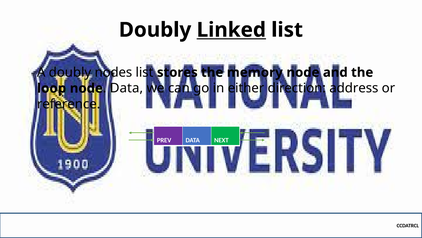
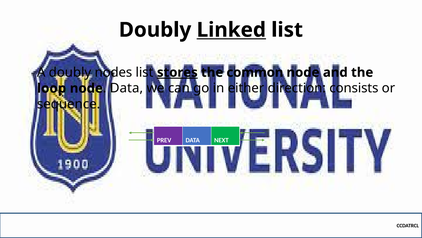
stores underline: none -> present
memory: memory -> common
address: address -> consists
reference: reference -> sequence
